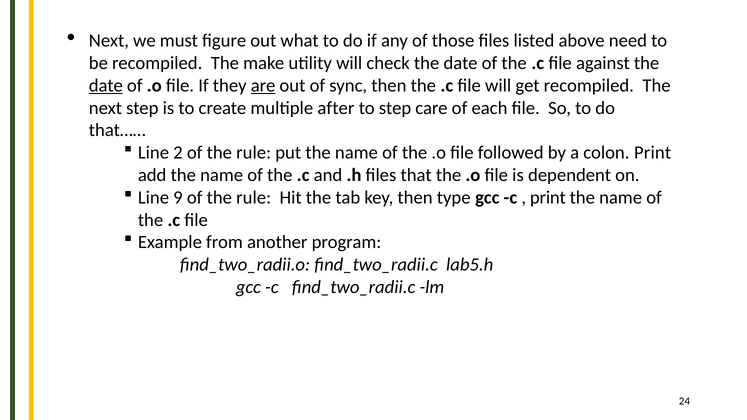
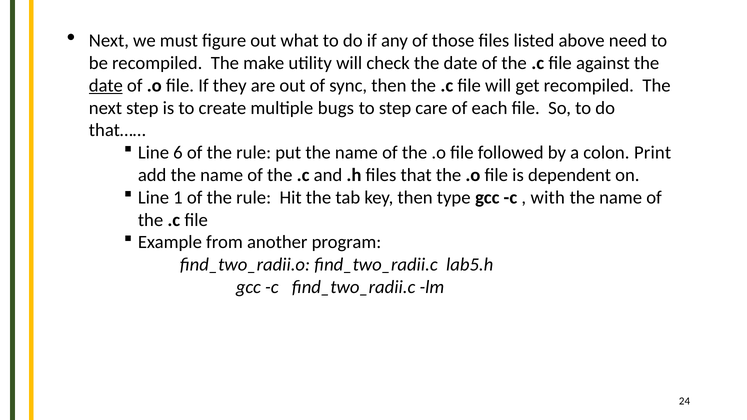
are underline: present -> none
after: after -> bugs
2: 2 -> 6
9: 9 -> 1
print at (548, 198): print -> with
